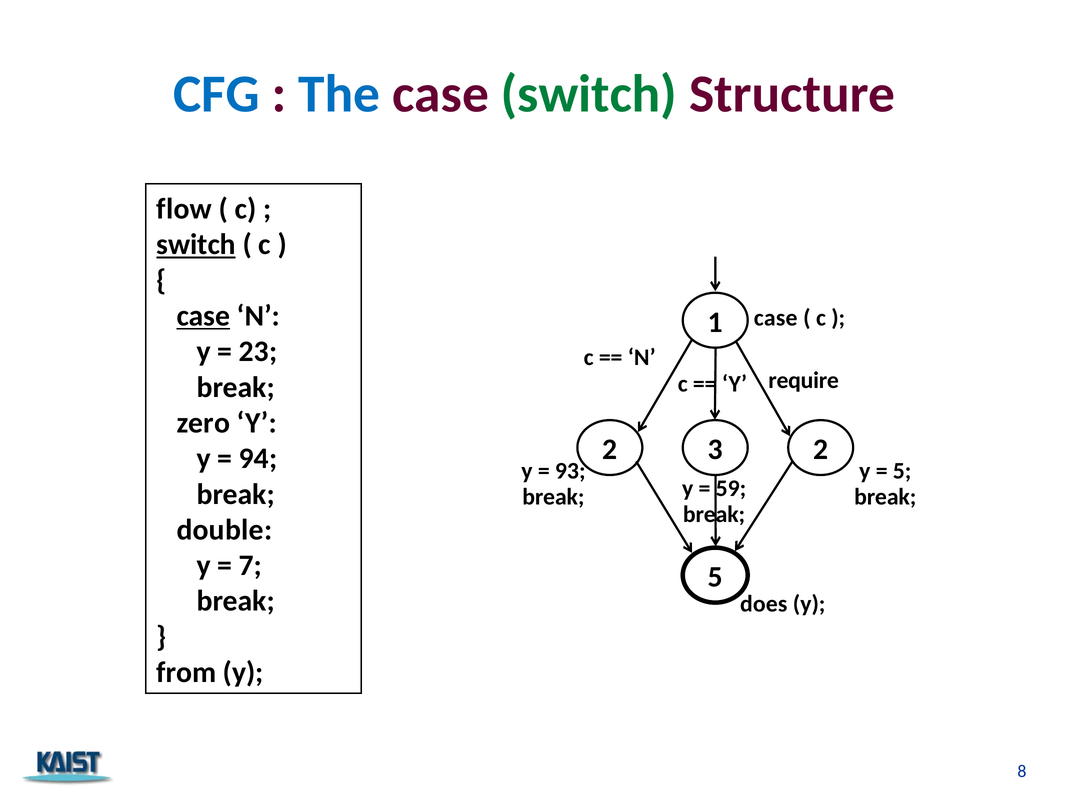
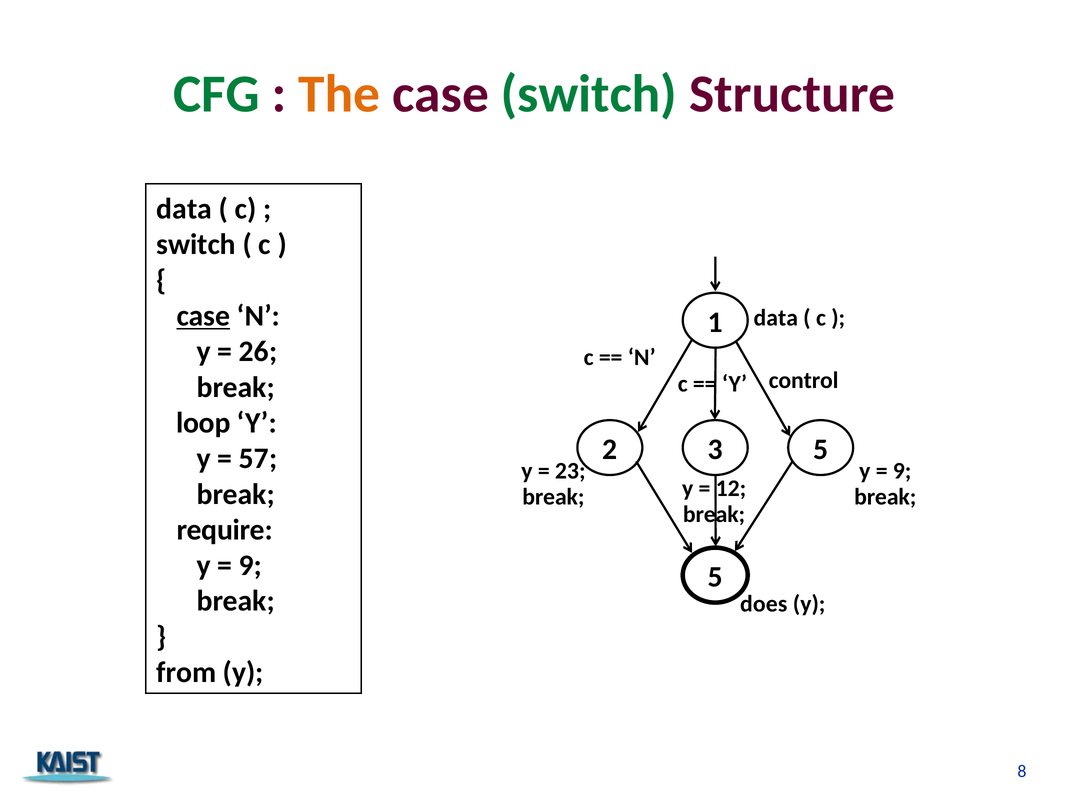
CFG colour: blue -> green
The colour: blue -> orange
flow at (184, 209): flow -> data
switch at (196, 245) underline: present -> none
1 case: case -> data
23: 23 -> 26
require: require -> control
zero: zero -> loop
2 2: 2 -> 5
94: 94 -> 57
93: 93 -> 23
5 at (902, 471): 5 -> 9
59: 59 -> 12
double: double -> require
7 at (251, 565): 7 -> 9
